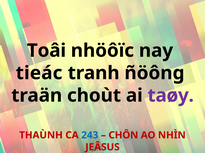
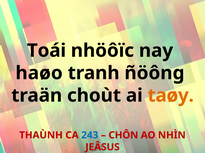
Toâi: Toâi -> Toái
tieác: tieác -> haøo
taøy colour: purple -> orange
